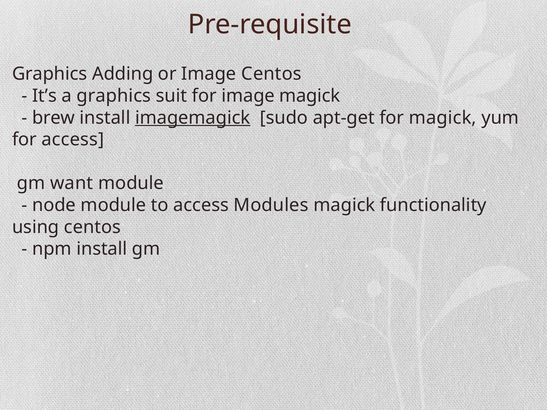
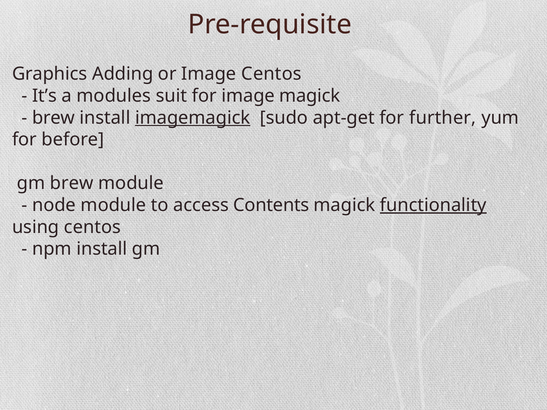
a graphics: graphics -> modules
for magick: magick -> further
for access: access -> before
gm want: want -> brew
Modules: Modules -> Contents
functionality underline: none -> present
